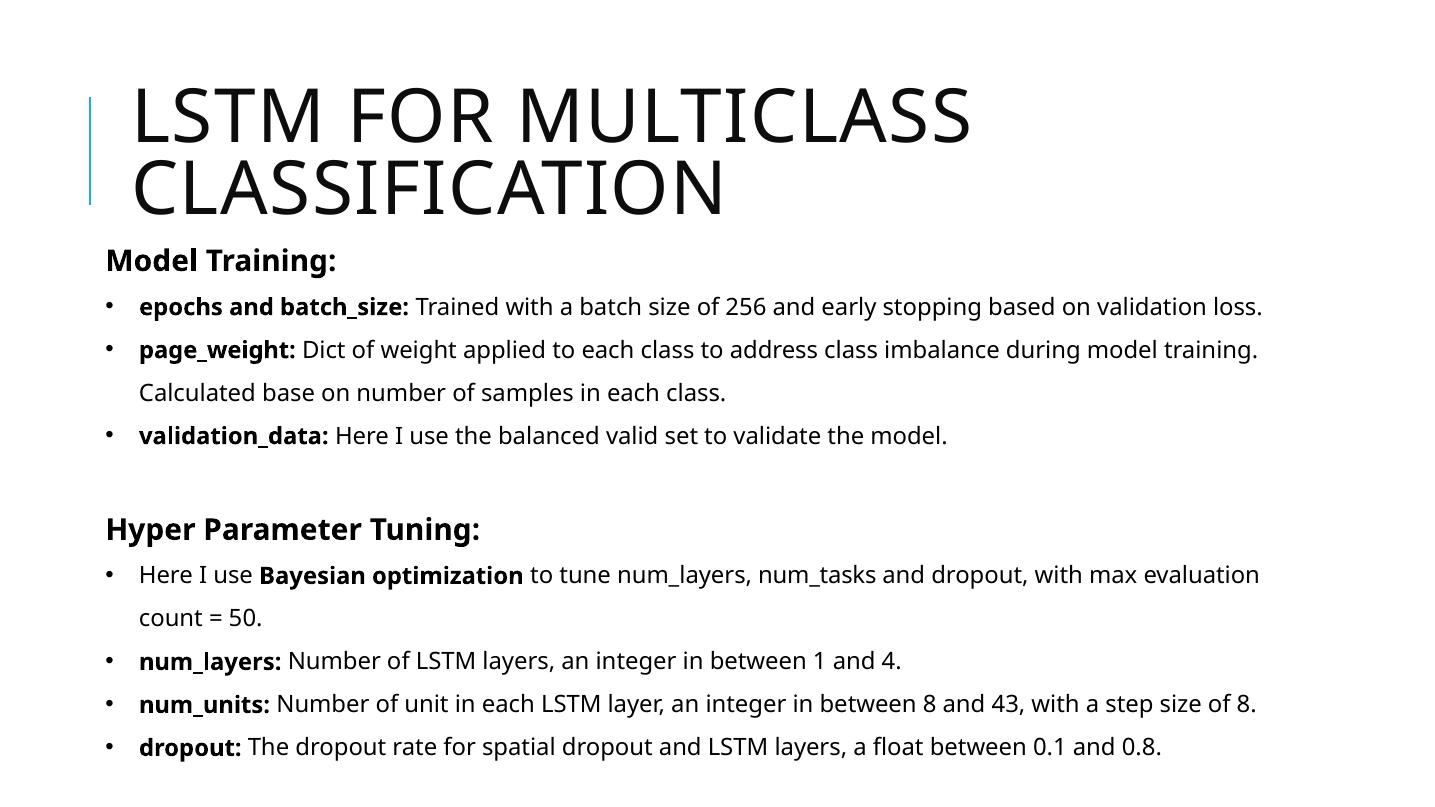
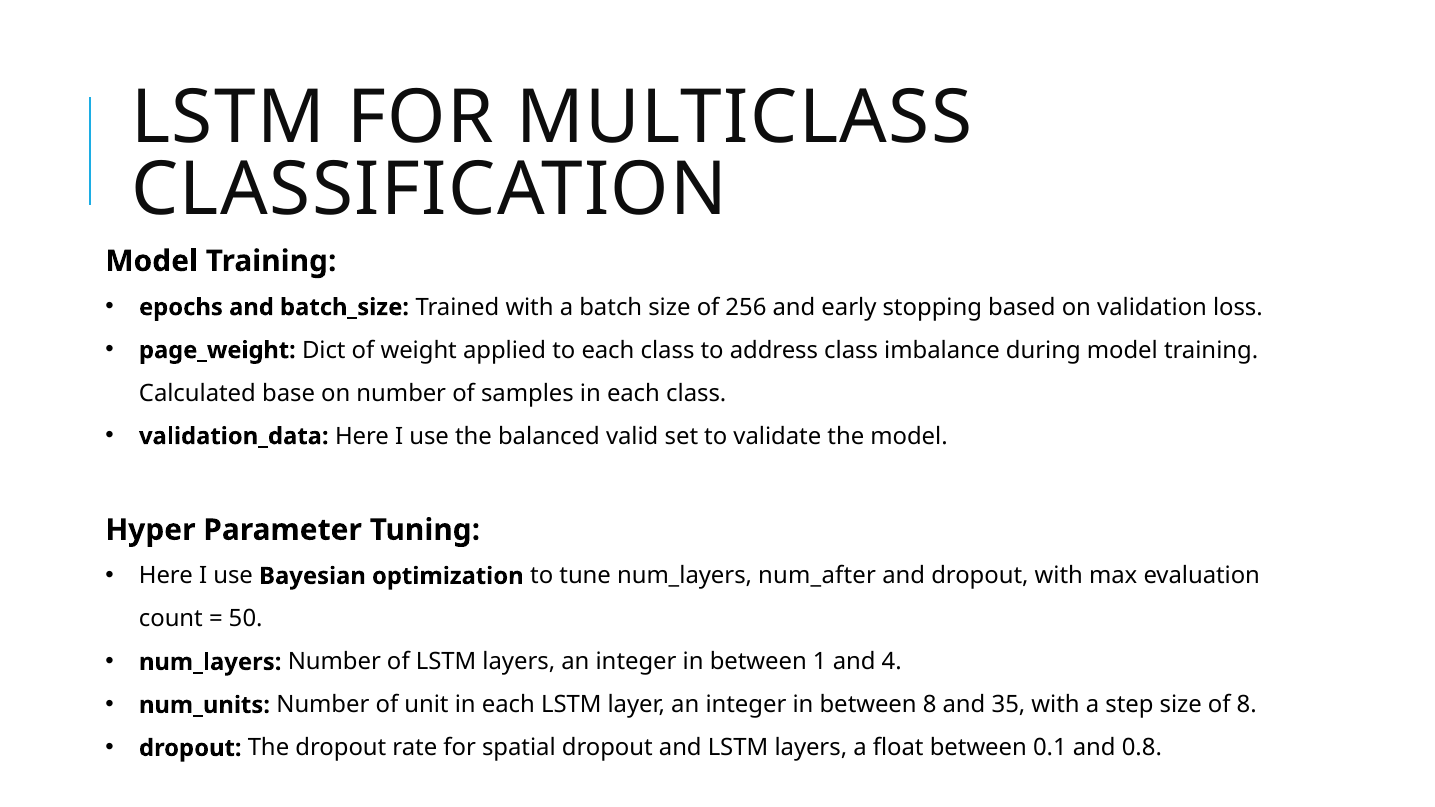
num_tasks: num_tasks -> num_after
43: 43 -> 35
